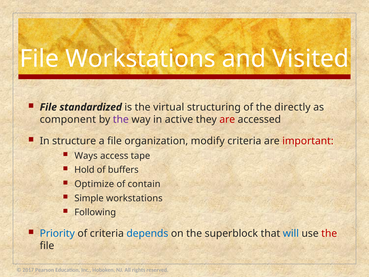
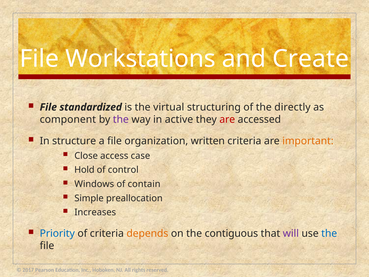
Visited: Visited -> Create
modify: modify -> written
important colour: red -> orange
Ways: Ways -> Close
tape: tape -> case
buffers: buffers -> control
Optimize: Optimize -> Windows
Simple workstations: workstations -> preallocation
Following: Following -> Increases
depends colour: blue -> orange
superblock: superblock -> contiguous
will colour: blue -> purple
the at (329, 233) colour: red -> blue
